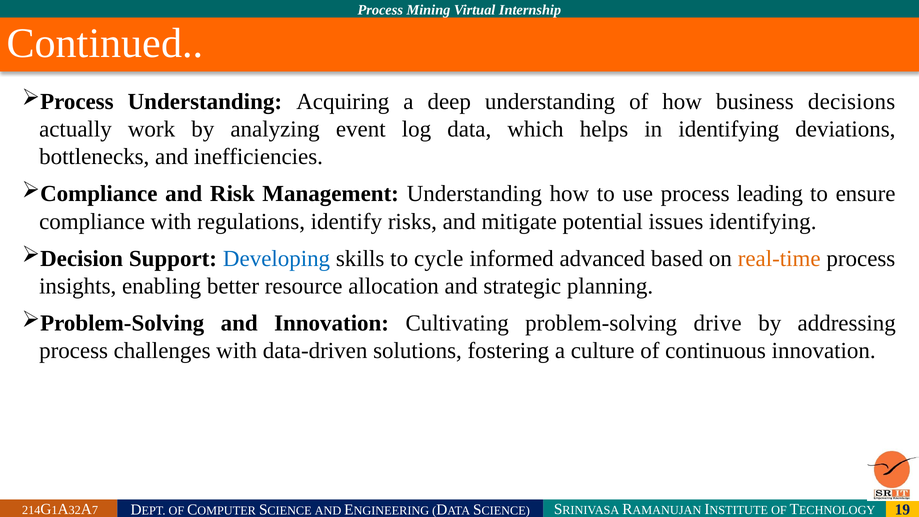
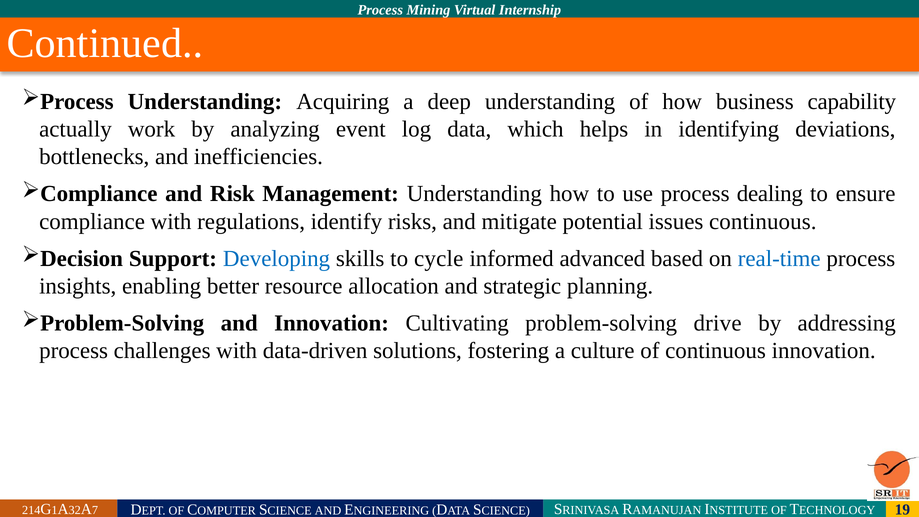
decisions: decisions -> capability
leading: leading -> dealing
issues identifying: identifying -> continuous
real-time colour: orange -> blue
